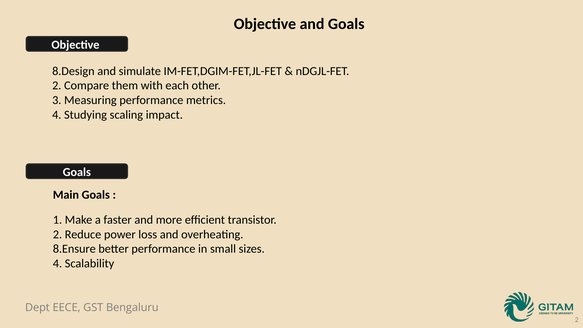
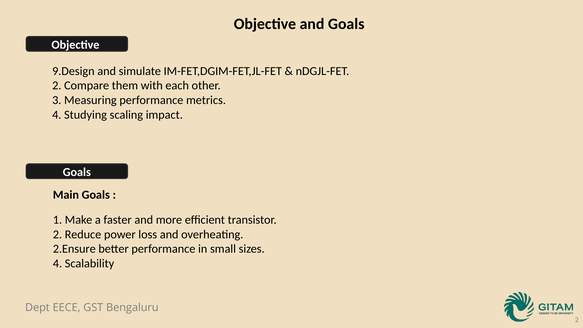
8.Design: 8.Design -> 9.Design
8.Ensure: 8.Ensure -> 2.Ensure
